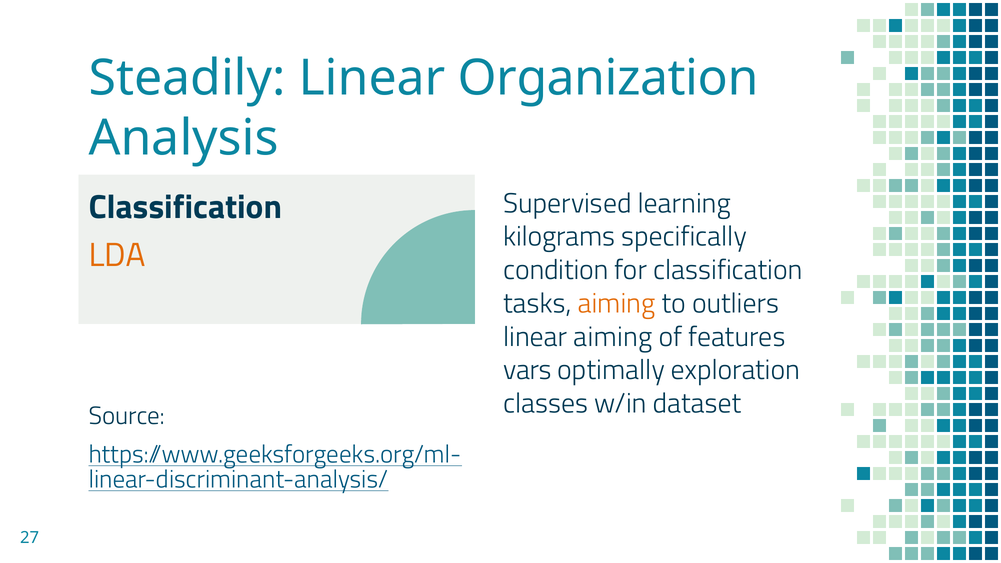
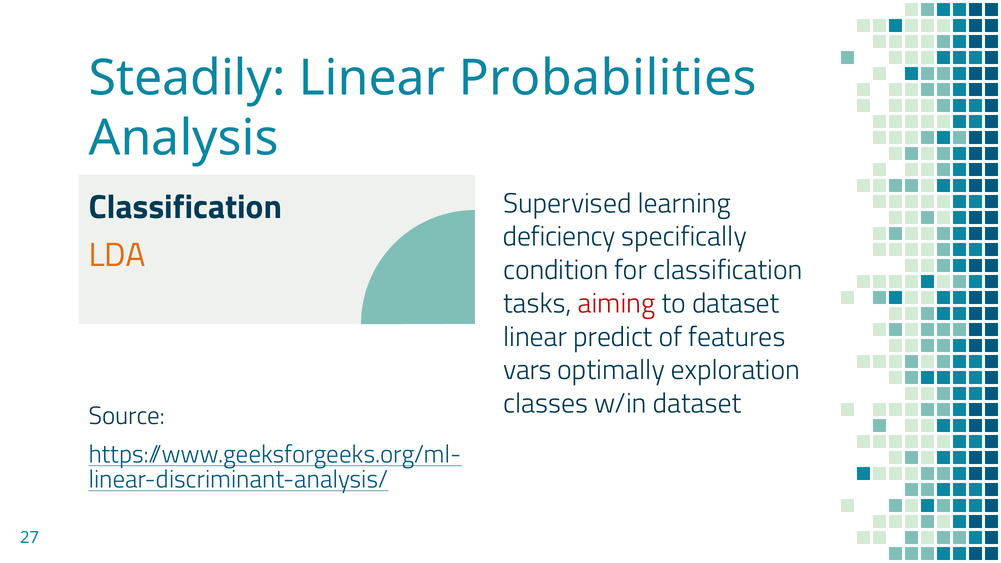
Organization: Organization -> Probabilities
kilograms: kilograms -> deficiency
aiming at (617, 304) colour: orange -> red
to outliers: outliers -> dataset
linear aiming: aiming -> predict
